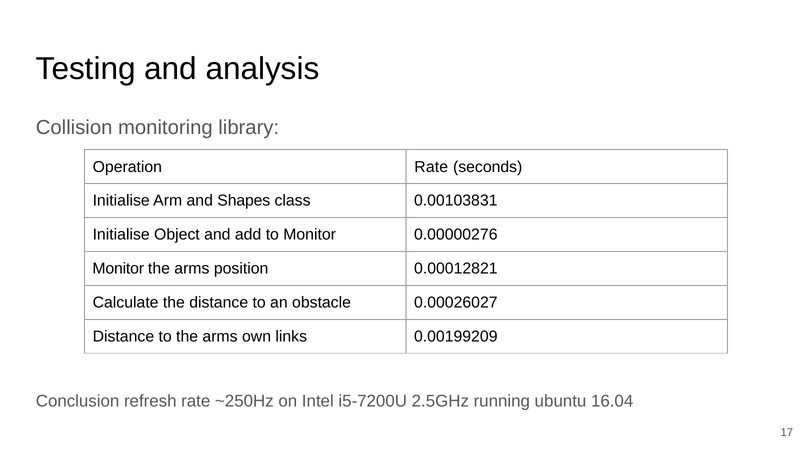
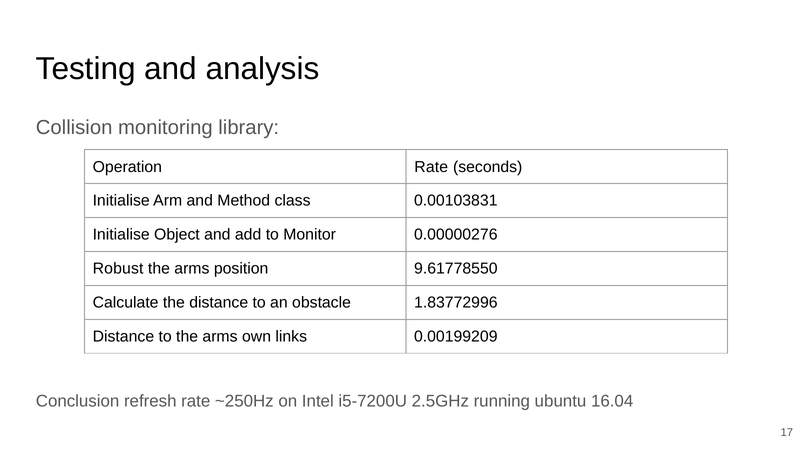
Shapes: Shapes -> Method
Monitor at (118, 269): Monitor -> Robust
0.00012821: 0.00012821 -> 9.61778550
0.00026027: 0.00026027 -> 1.83772996
